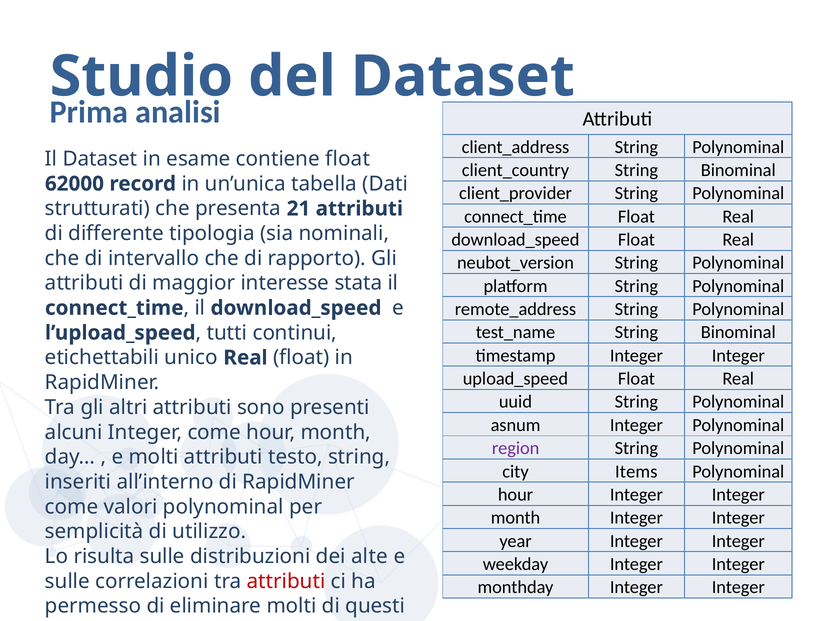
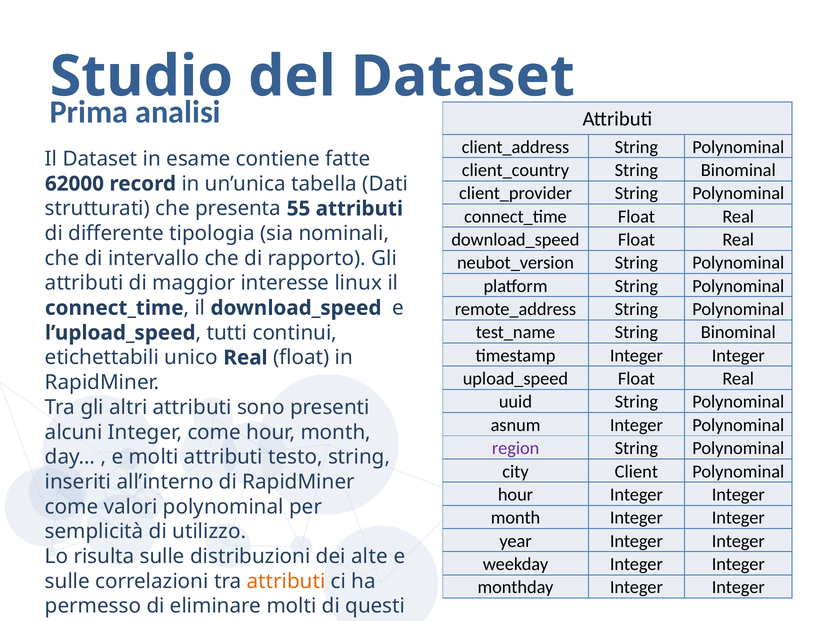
contiene float: float -> fatte
21: 21 -> 55
stata: stata -> linux
Items: Items -> Client
attributi at (286, 581) colour: red -> orange
